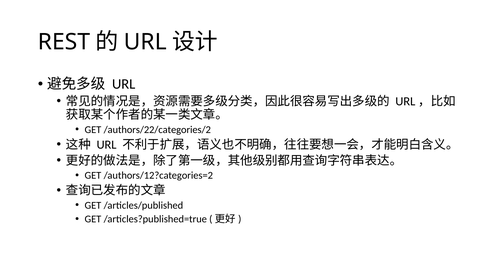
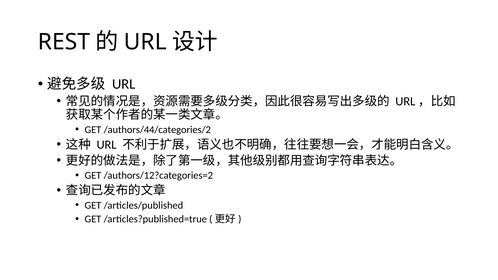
/authors/22/categories/2: /authors/22/categories/2 -> /authors/44/categories/2
